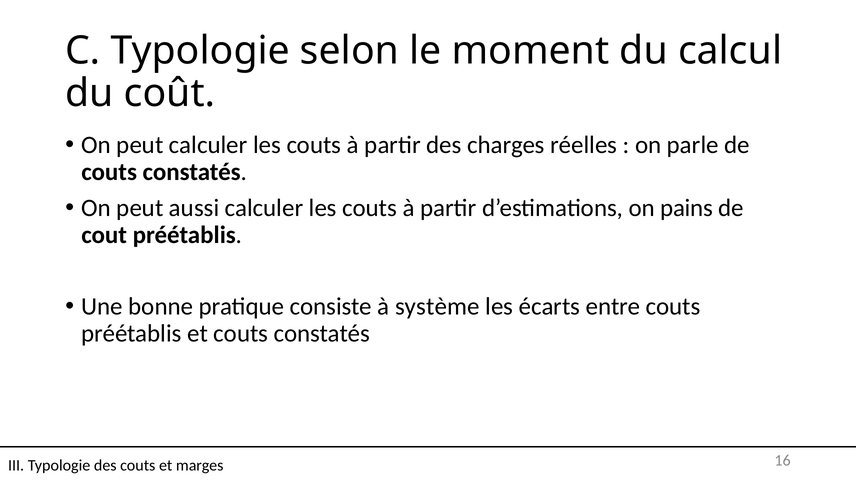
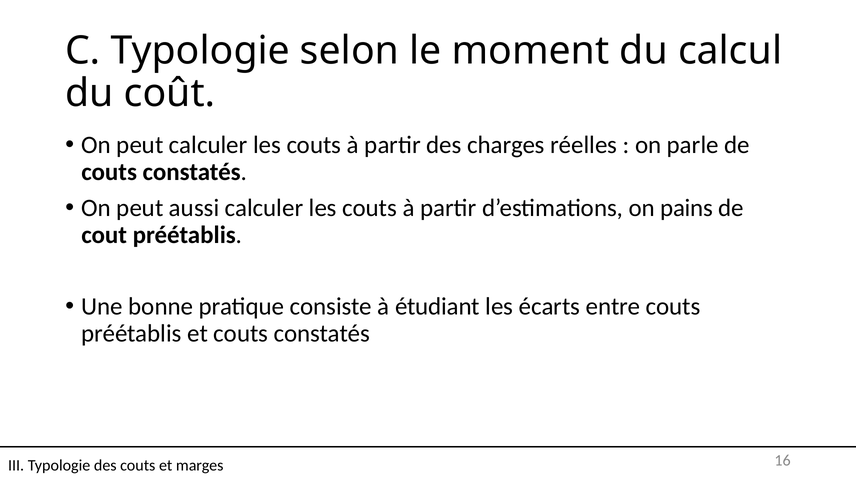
système: système -> étudiant
